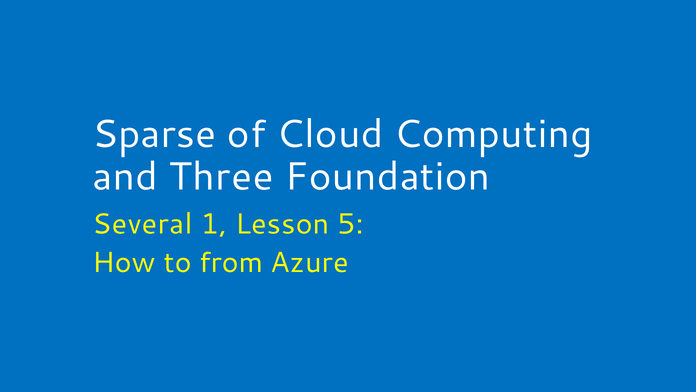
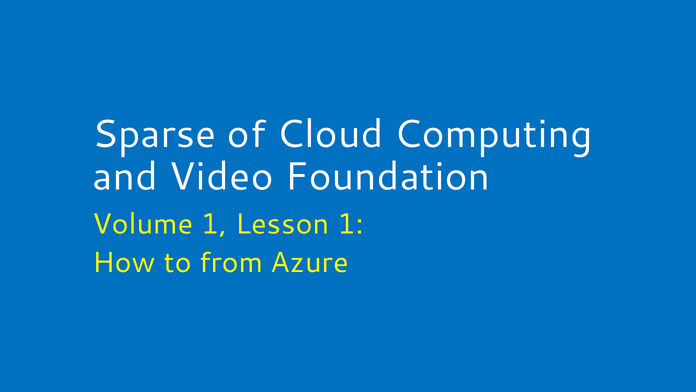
Three: Three -> Video
Several: Several -> Volume
Lesson 5: 5 -> 1
